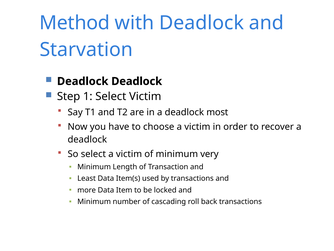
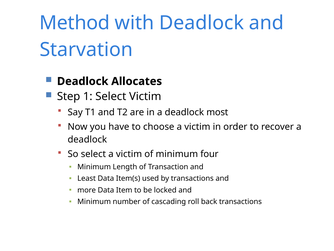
Deadlock Deadlock: Deadlock -> Allocates
very: very -> four
